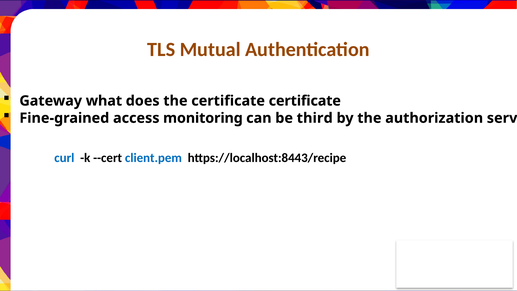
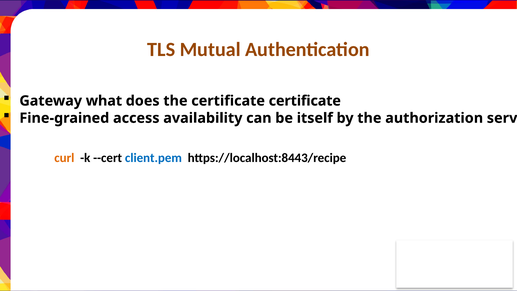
monitoring: monitoring -> availability
third: third -> itself
curl colour: blue -> orange
